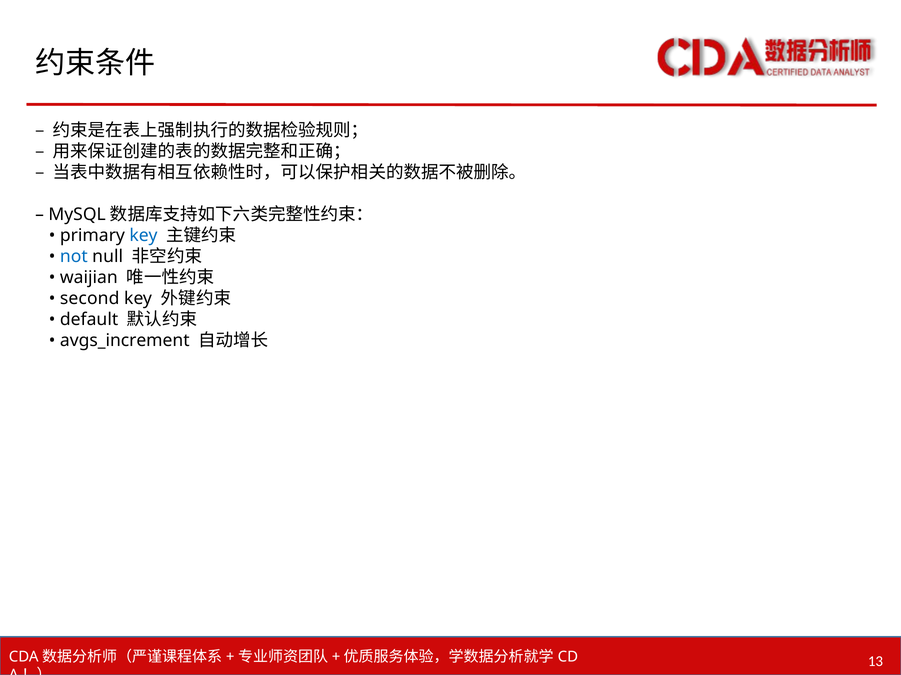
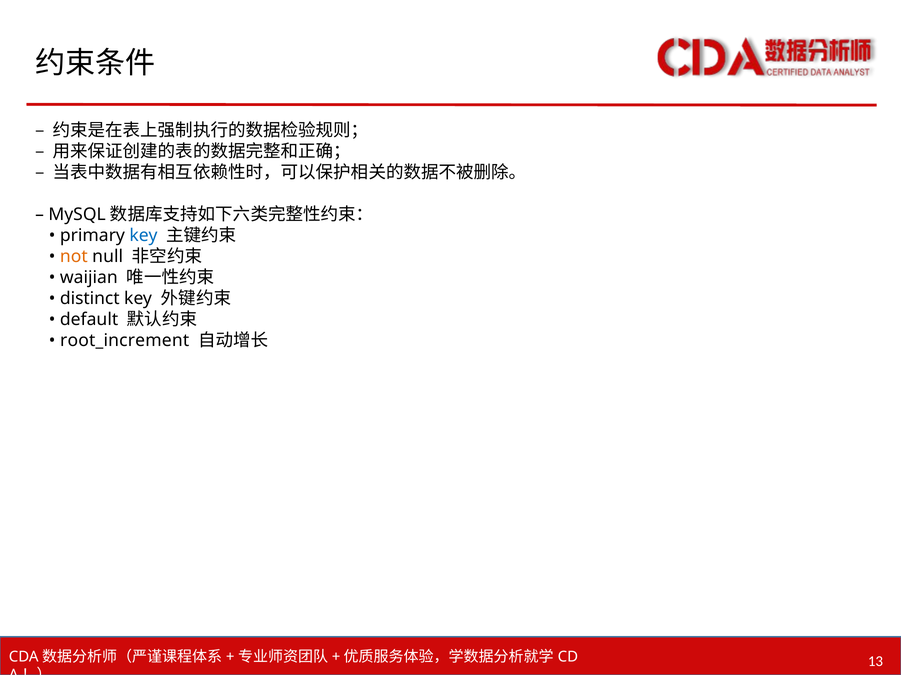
not colour: blue -> orange
second: second -> distinct
avgs_increment: avgs_increment -> root_increment
